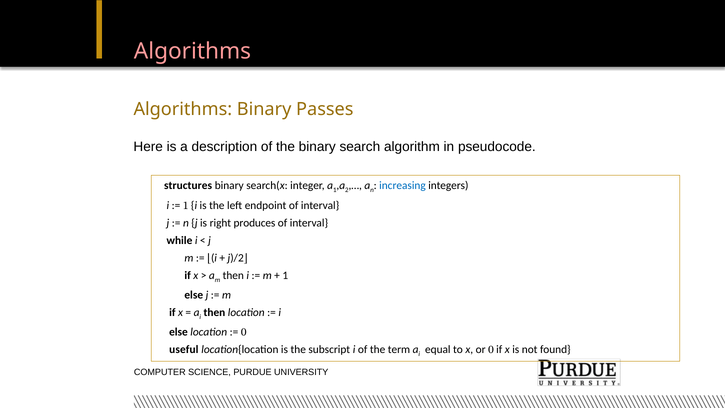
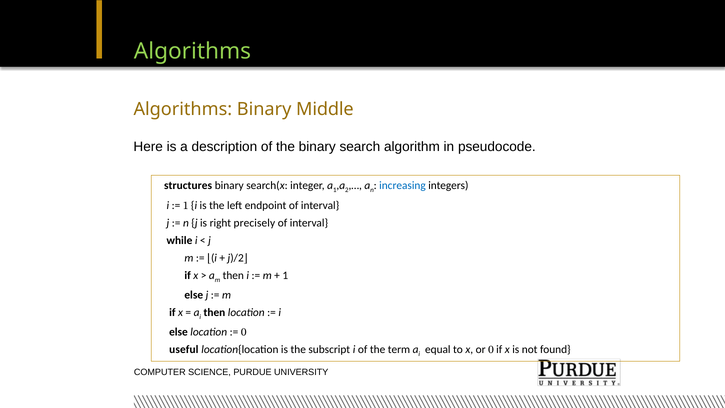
Algorithms at (192, 51) colour: pink -> light green
Passes: Passes -> Middle
produces: produces -> precisely
